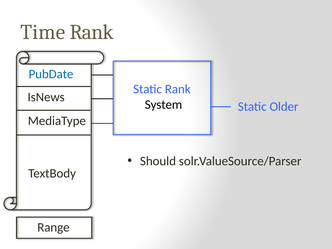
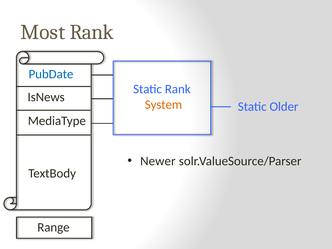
Time: Time -> Most
System colour: black -> orange
Should: Should -> Newer
